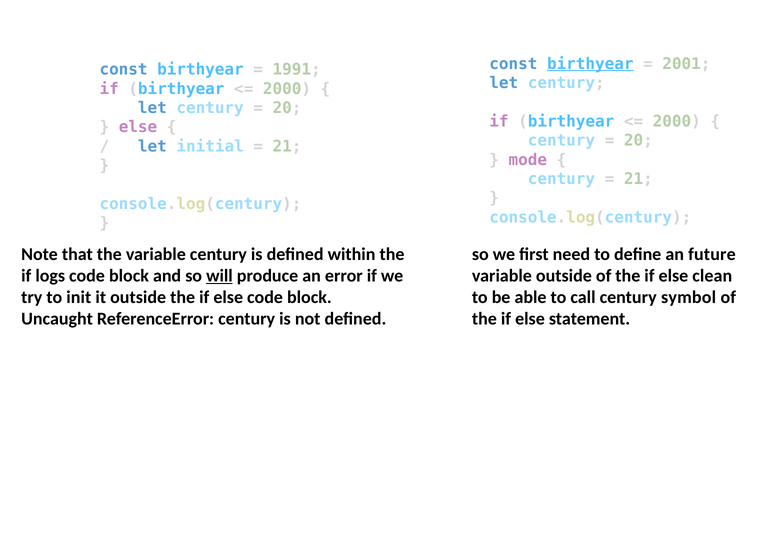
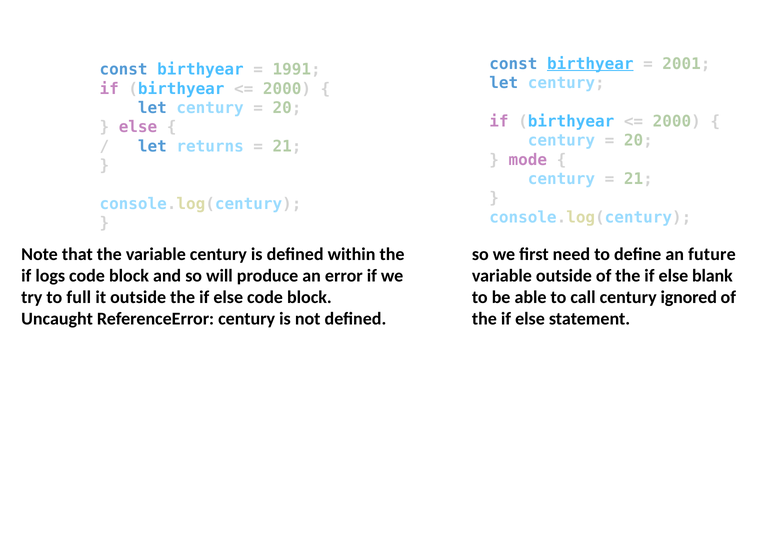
initial: initial -> returns
will underline: present -> none
clean: clean -> blank
init: init -> full
symbol: symbol -> ignored
